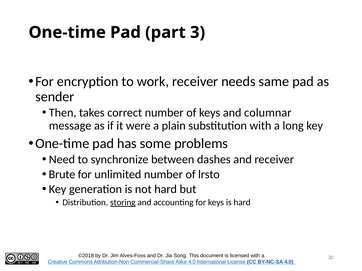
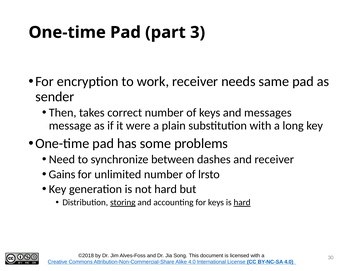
columnar: columnar -> messages
Brute: Brute -> Gains
hard at (242, 203) underline: none -> present
